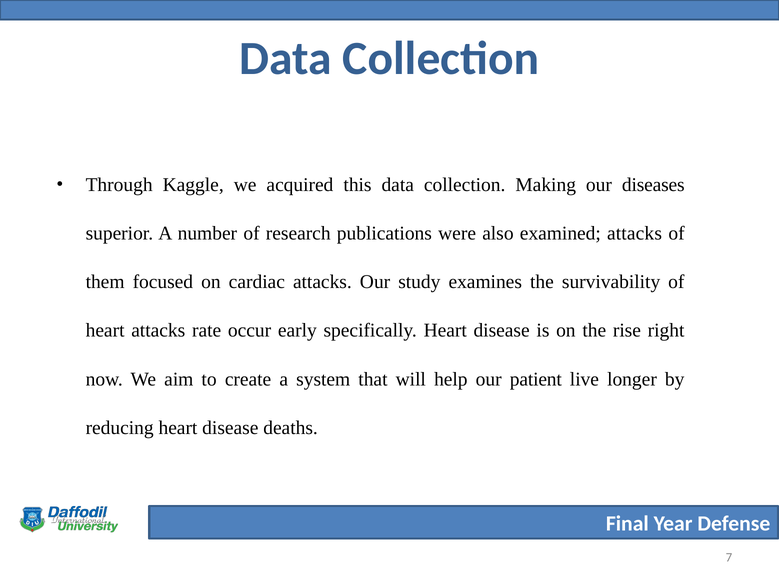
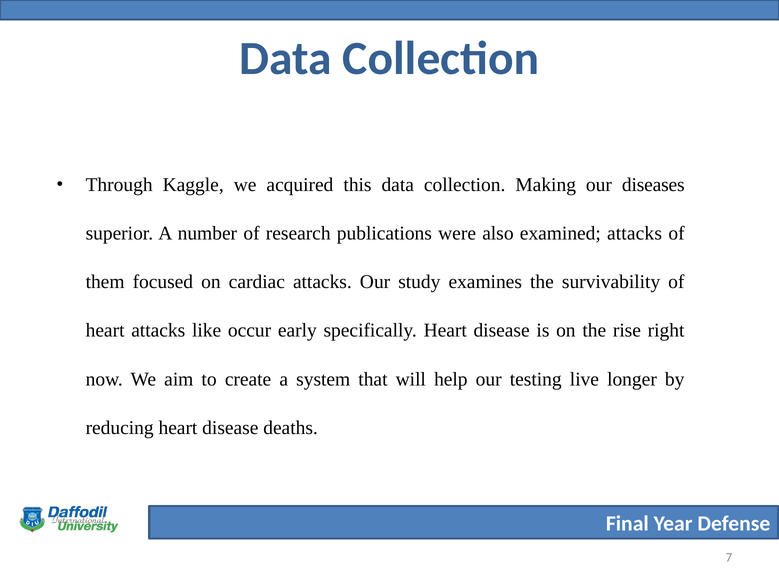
rate: rate -> like
patient: patient -> testing
